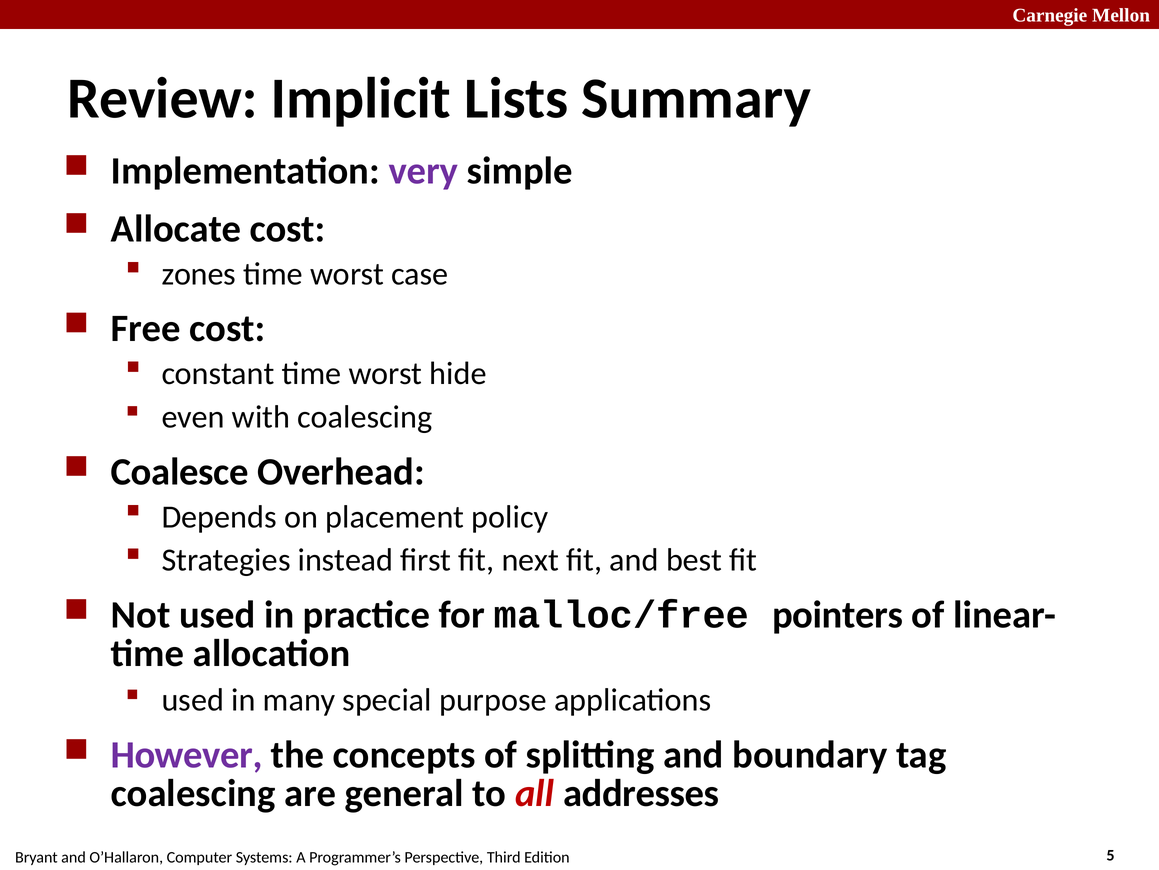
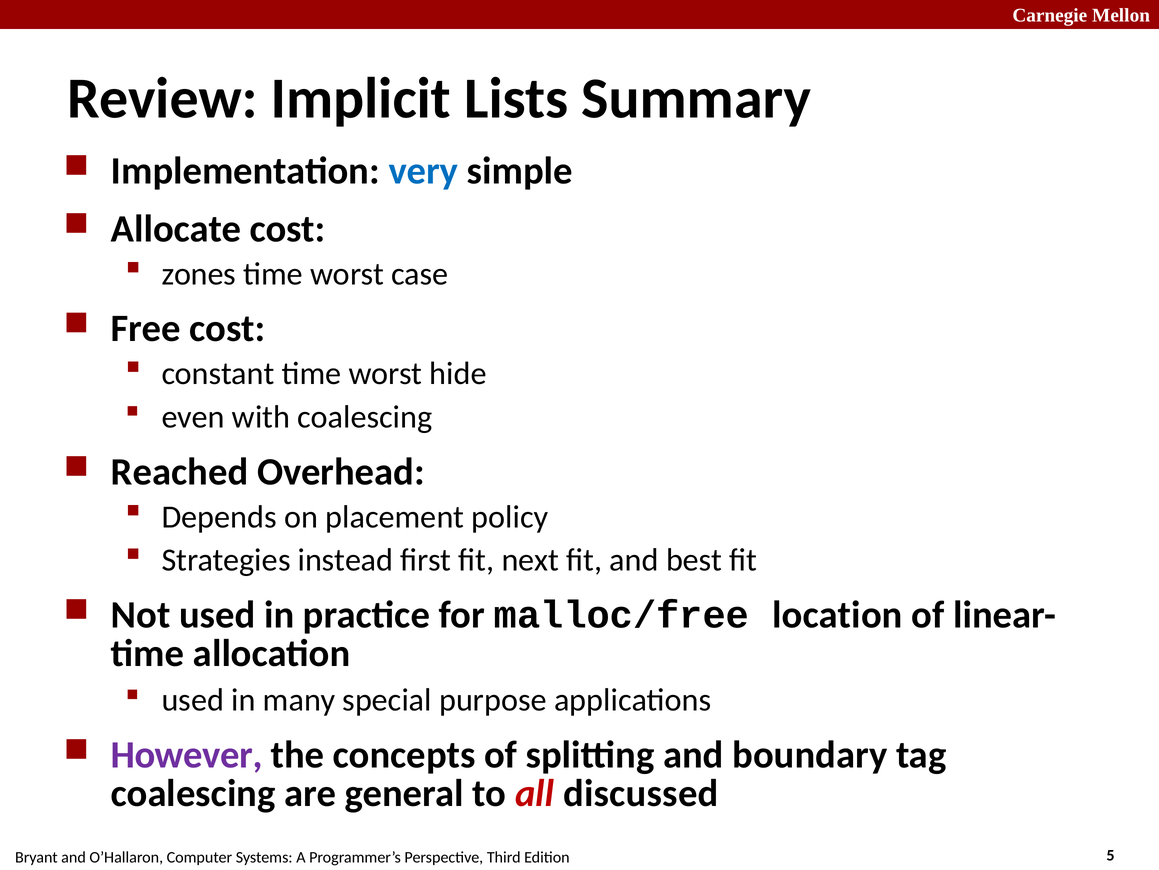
very colour: purple -> blue
Coalesce: Coalesce -> Reached
pointers: pointers -> location
addresses: addresses -> discussed
